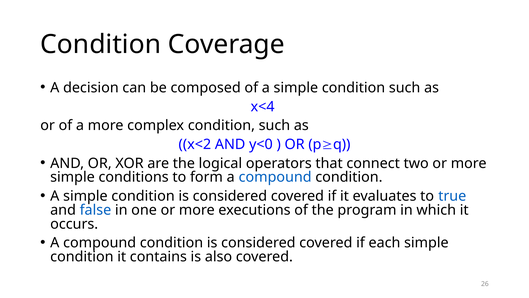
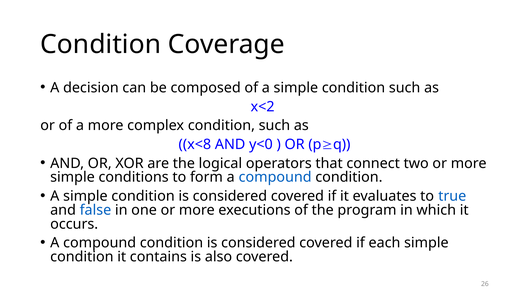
x<4: x<4 -> x<2
x<2: x<2 -> x<8
